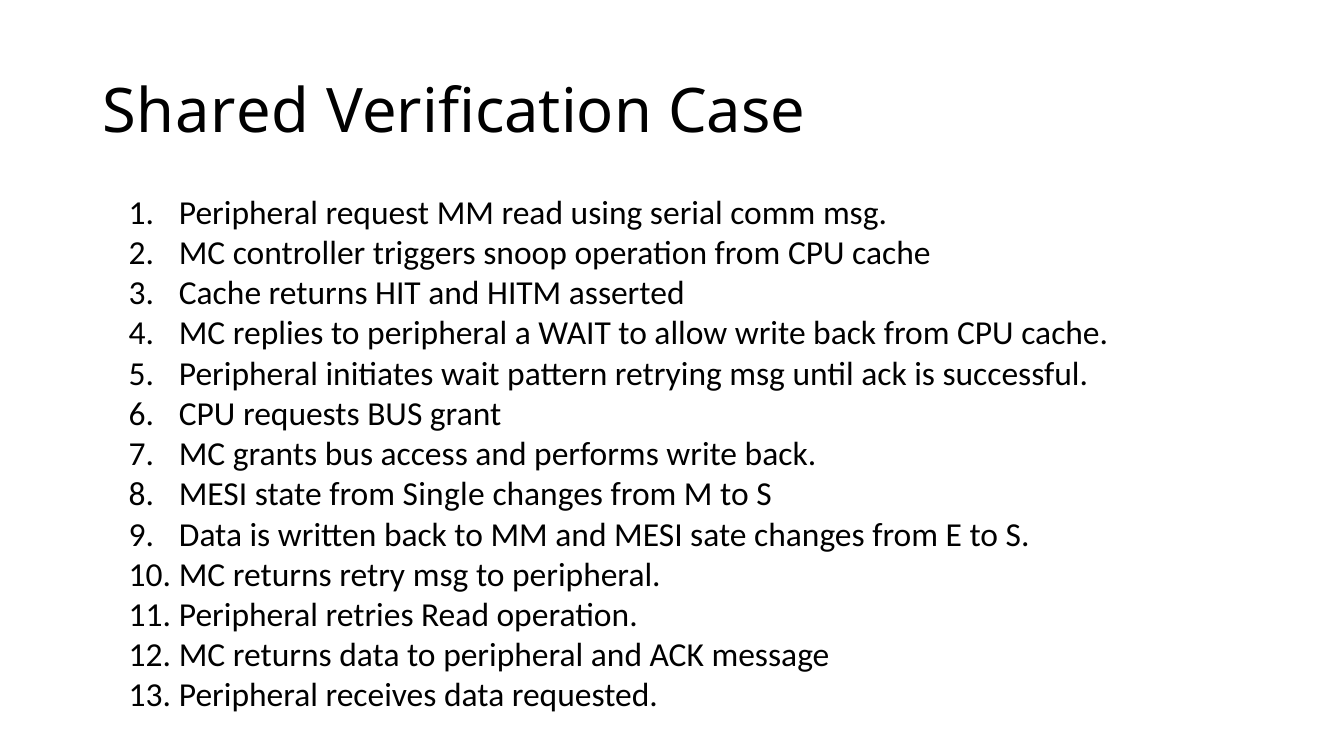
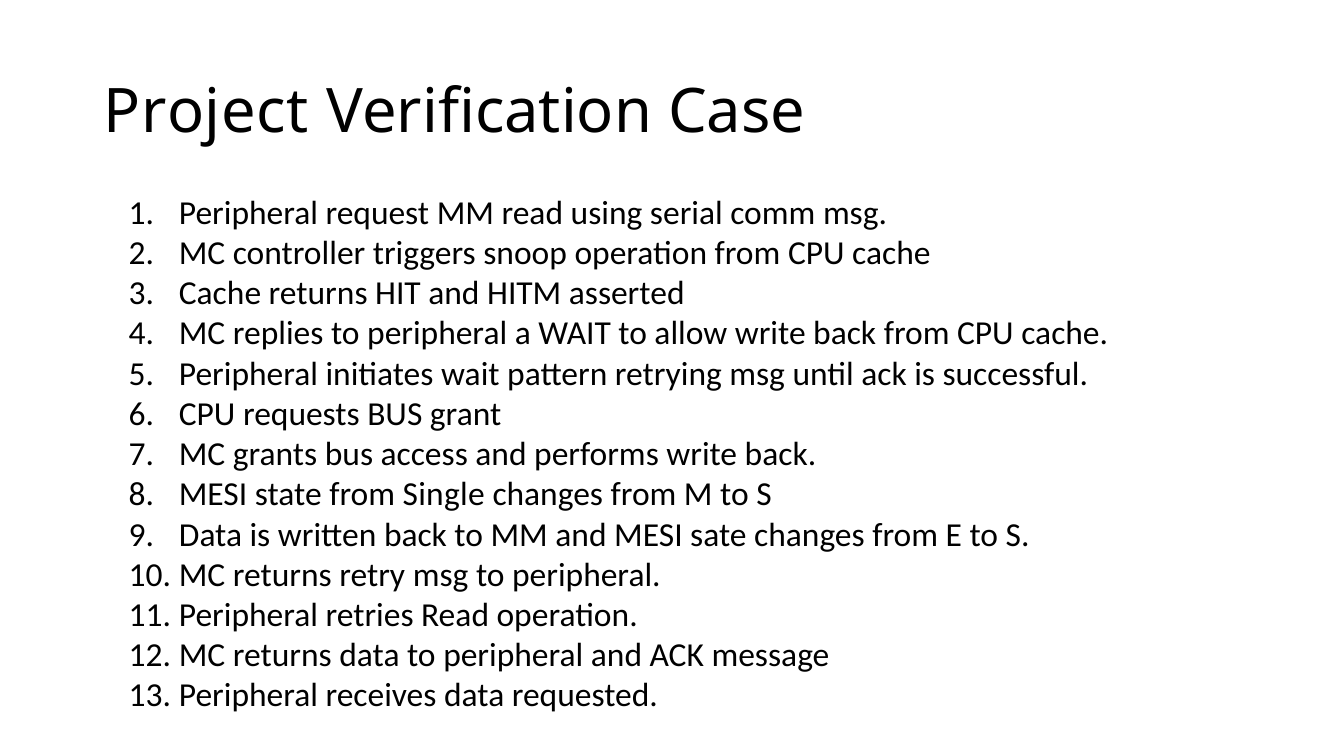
Shared: Shared -> Project
